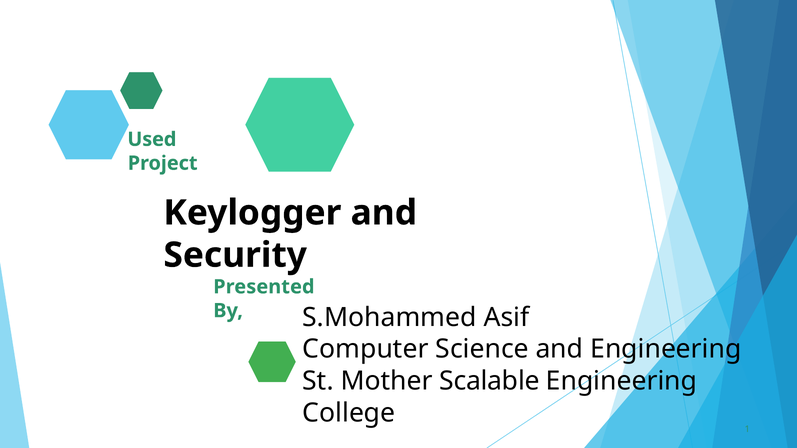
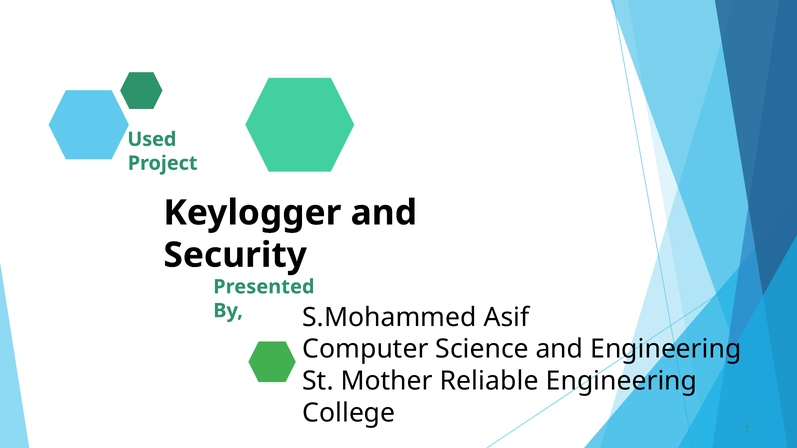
Scalable: Scalable -> Reliable
